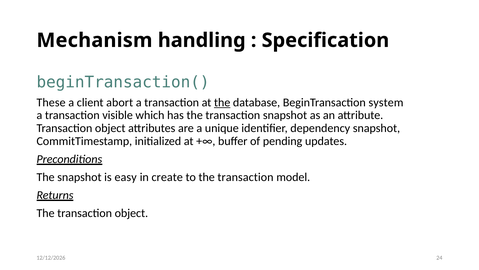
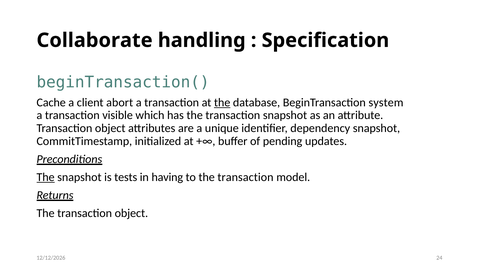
Mechanism: Mechanism -> Collaborate
These: These -> Cache
The at (46, 177) underline: none -> present
easy: easy -> tests
create: create -> having
